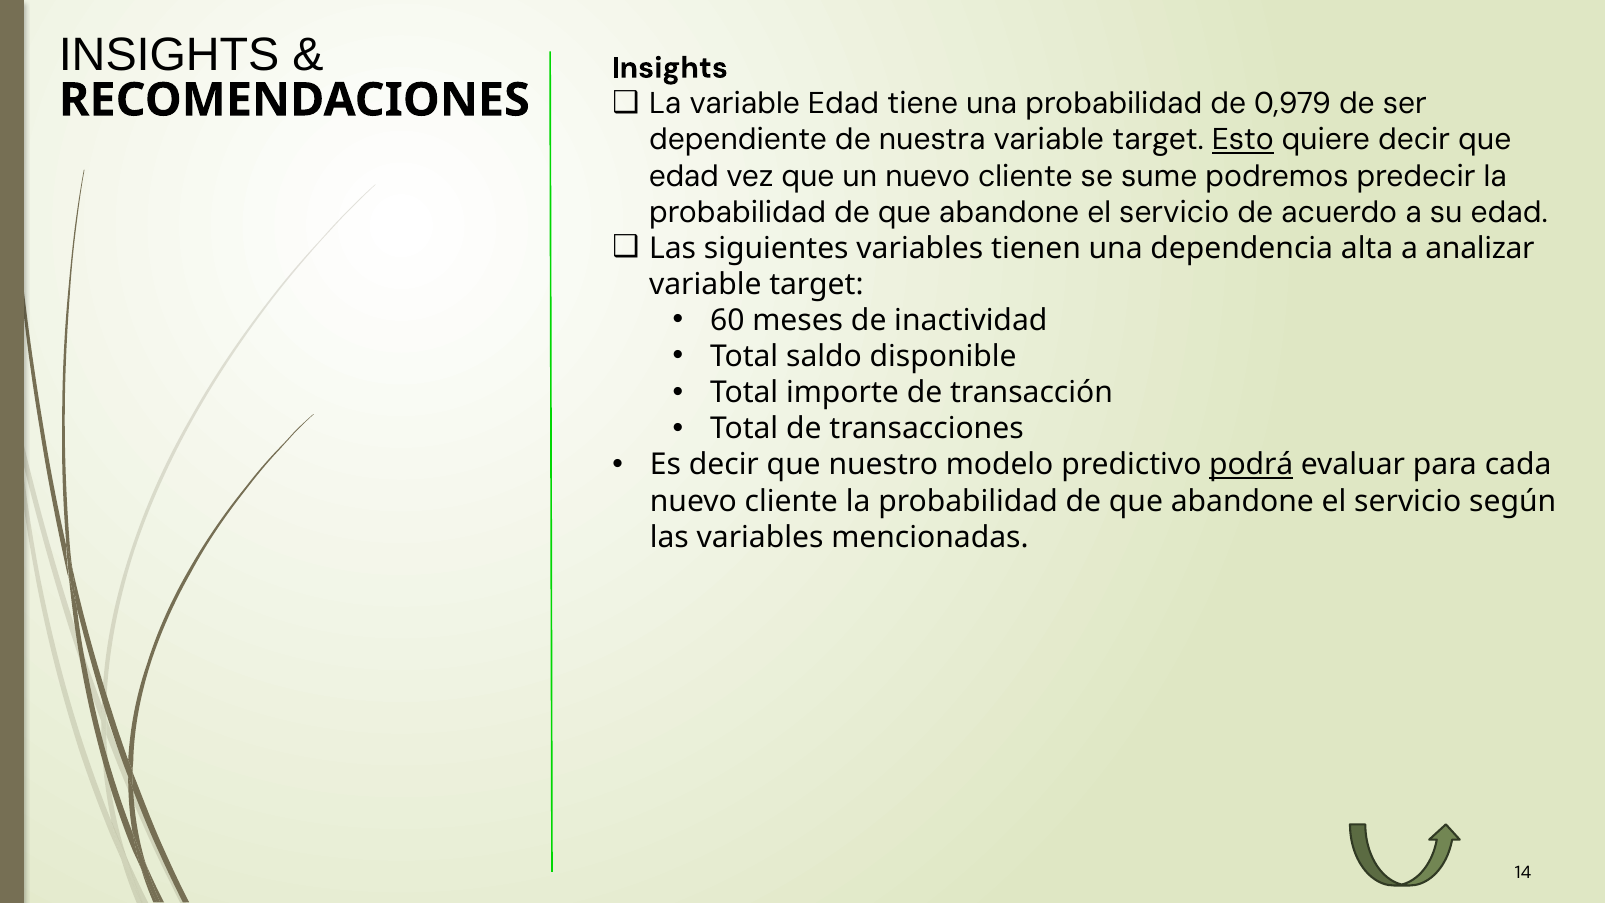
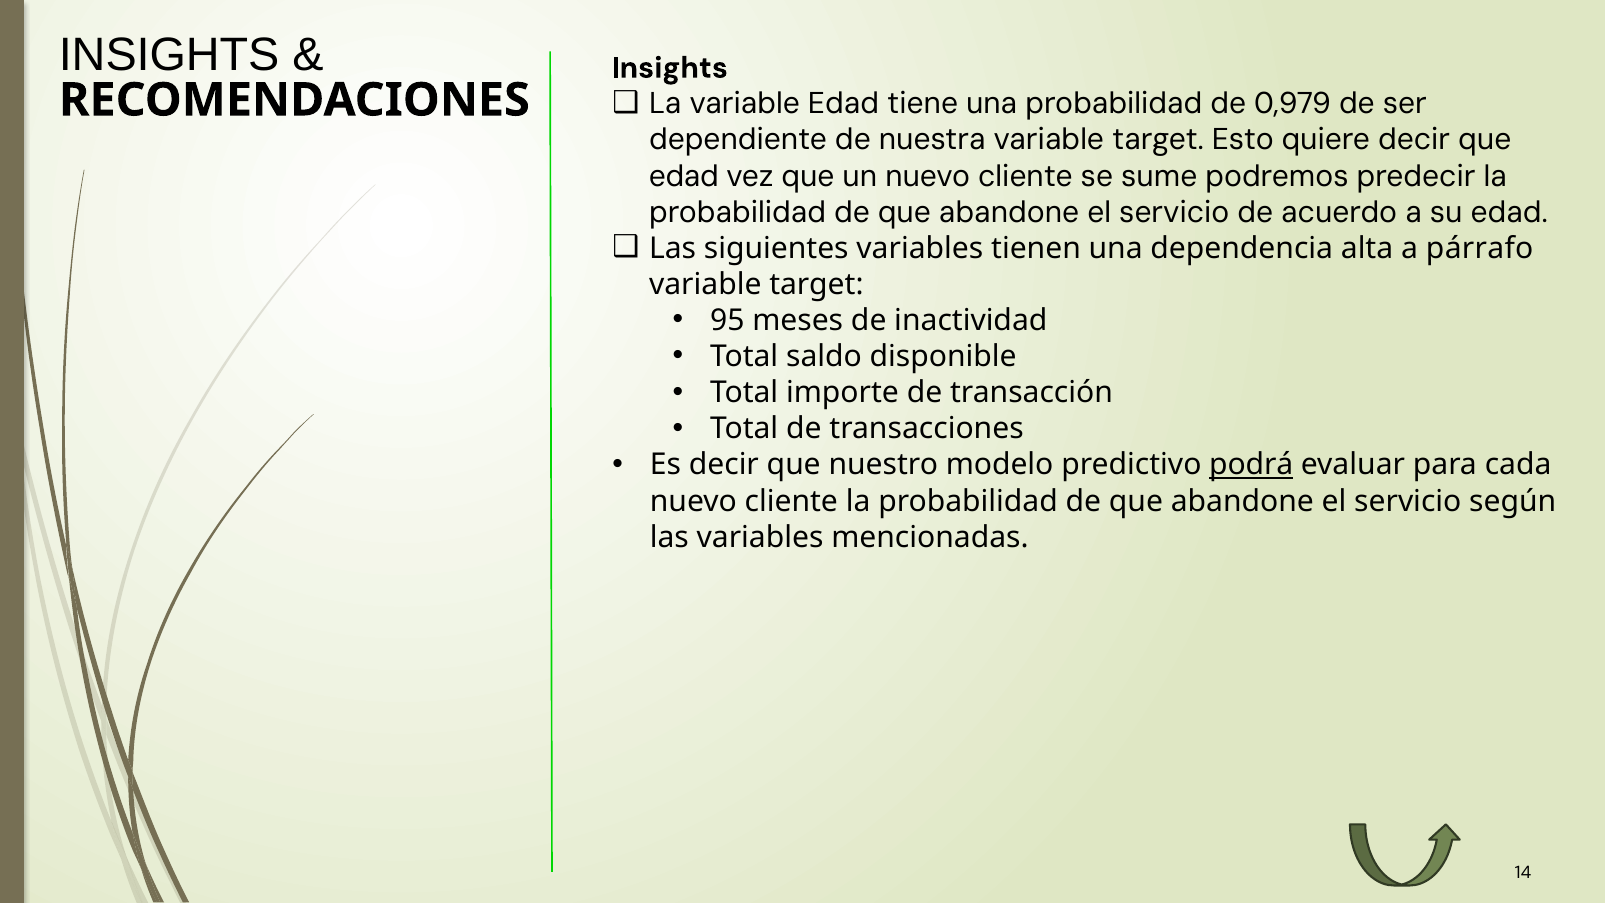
Esto underline: present -> none
analizar: analizar -> párrafo
60: 60 -> 95
